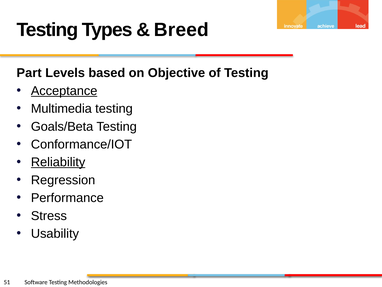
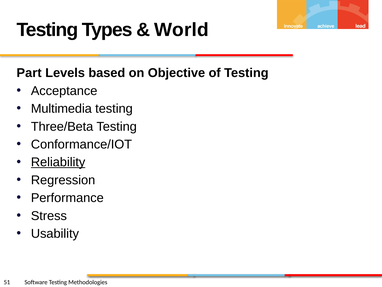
Breed: Breed -> World
Acceptance underline: present -> none
Goals/Beta: Goals/Beta -> Three/Beta
